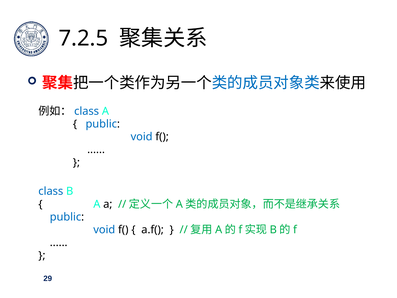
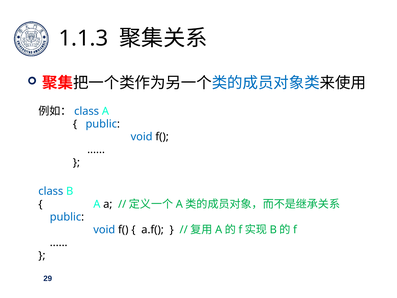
7.2.5: 7.2.5 -> 1.1.3
